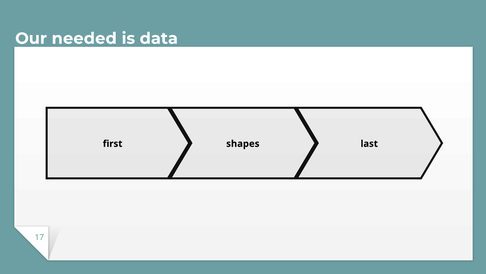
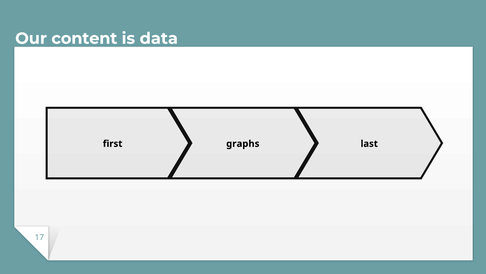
needed: needed -> content
shapes: shapes -> graphs
